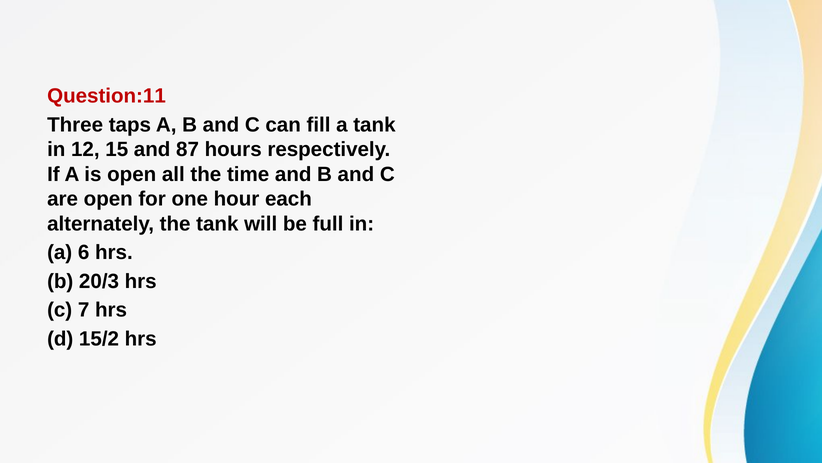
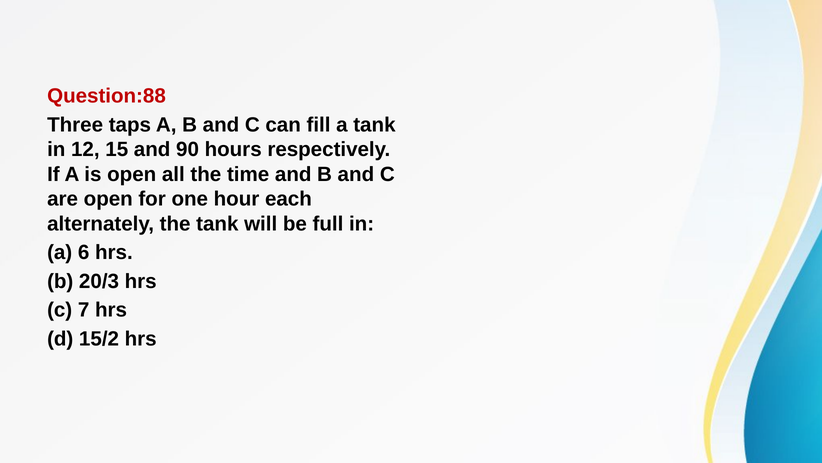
Question:11: Question:11 -> Question:88
87: 87 -> 90
